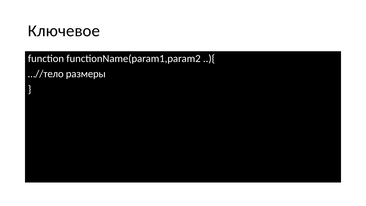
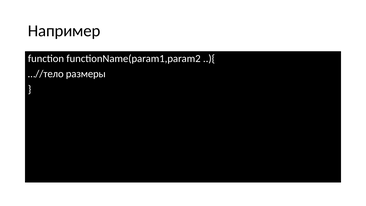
Ключевое: Ключевое -> Например
